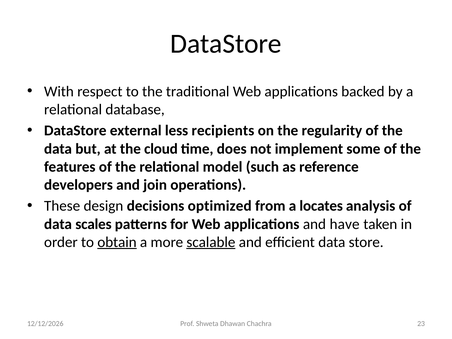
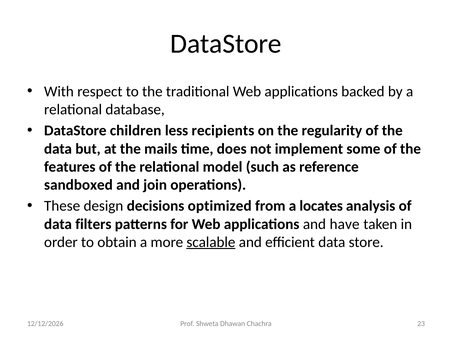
external: external -> children
cloud: cloud -> mails
developers: developers -> sandboxed
scales: scales -> filters
obtain underline: present -> none
